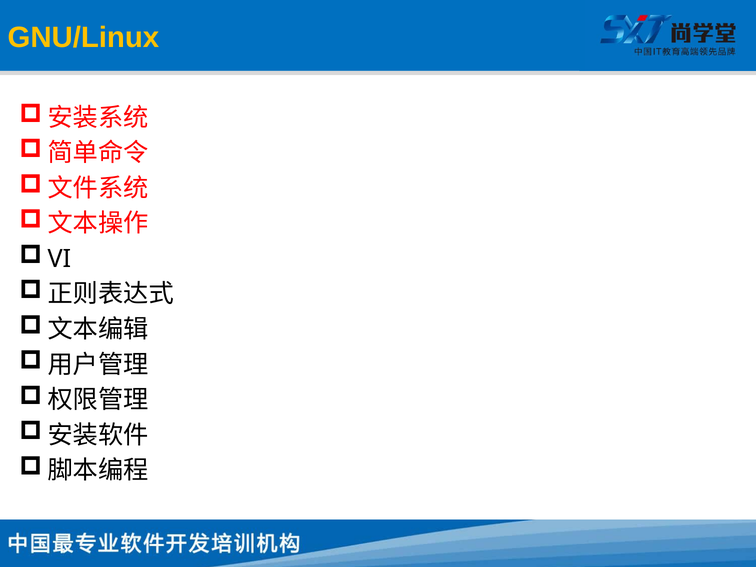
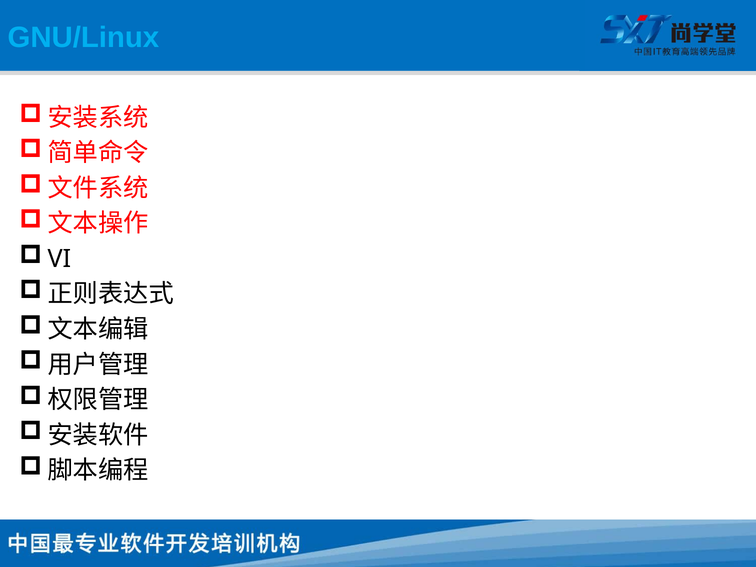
GNU/Linux colour: yellow -> light blue
